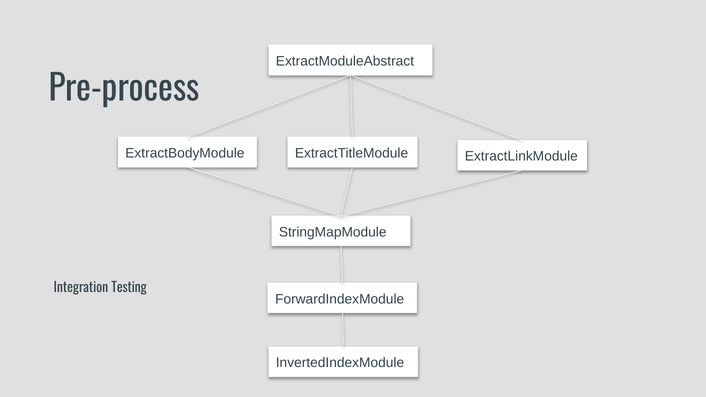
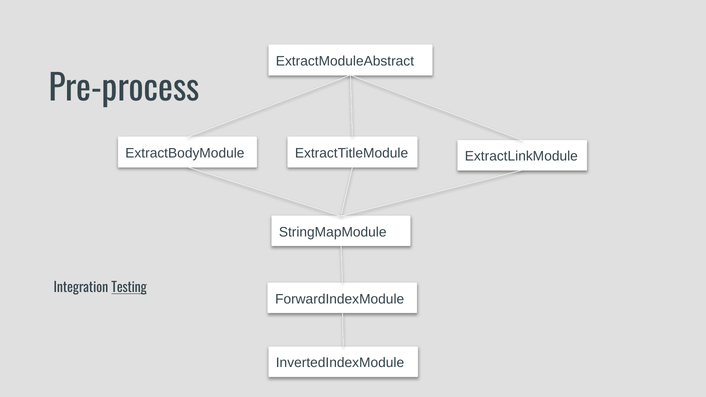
Testing underline: none -> present
